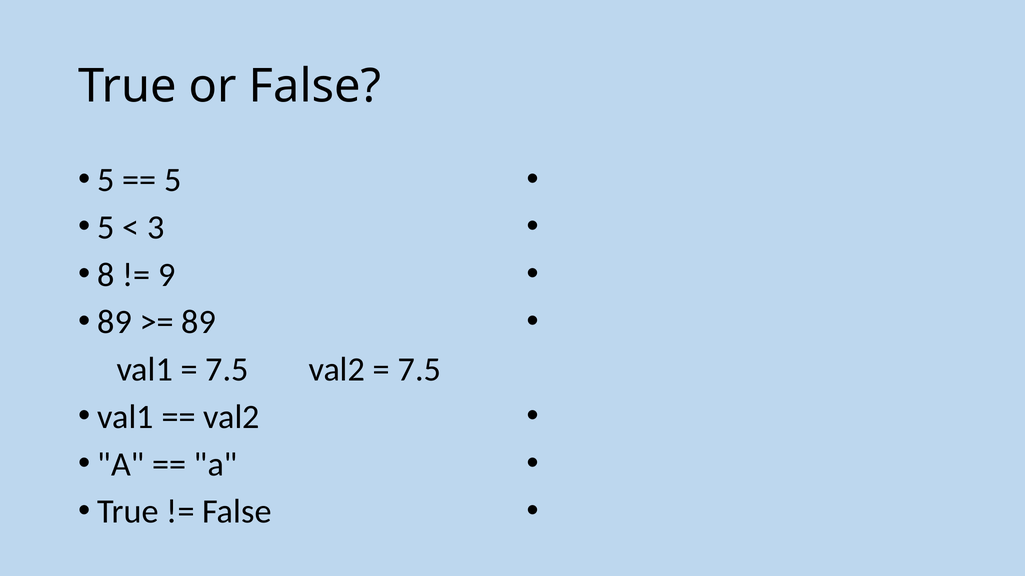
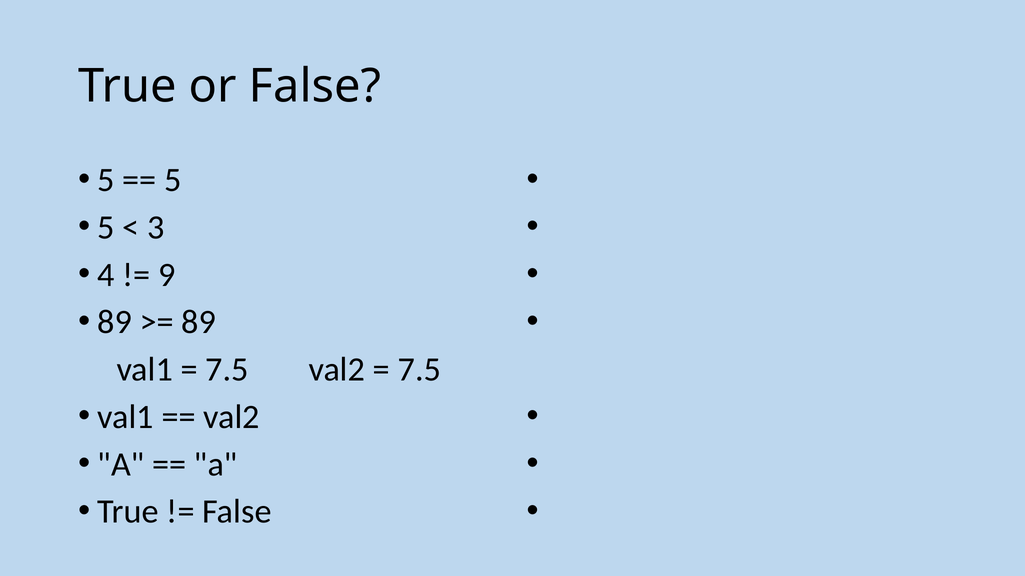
8: 8 -> 4
